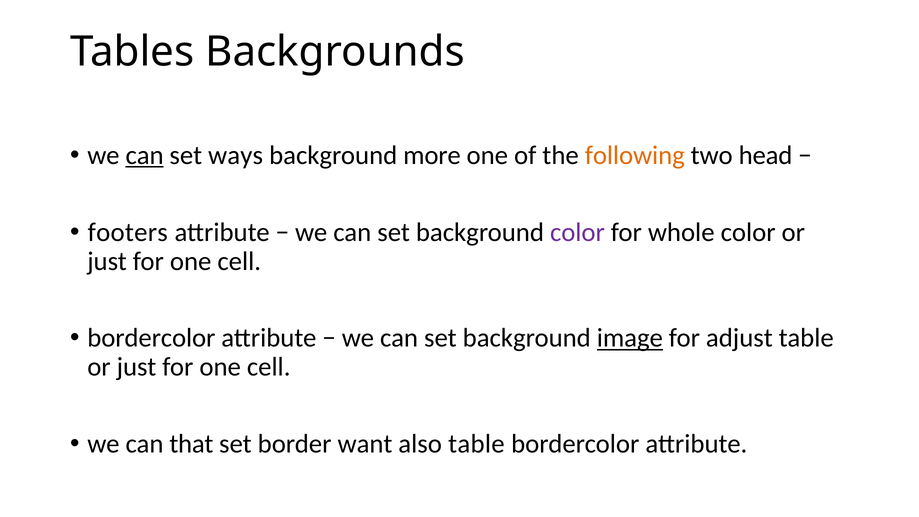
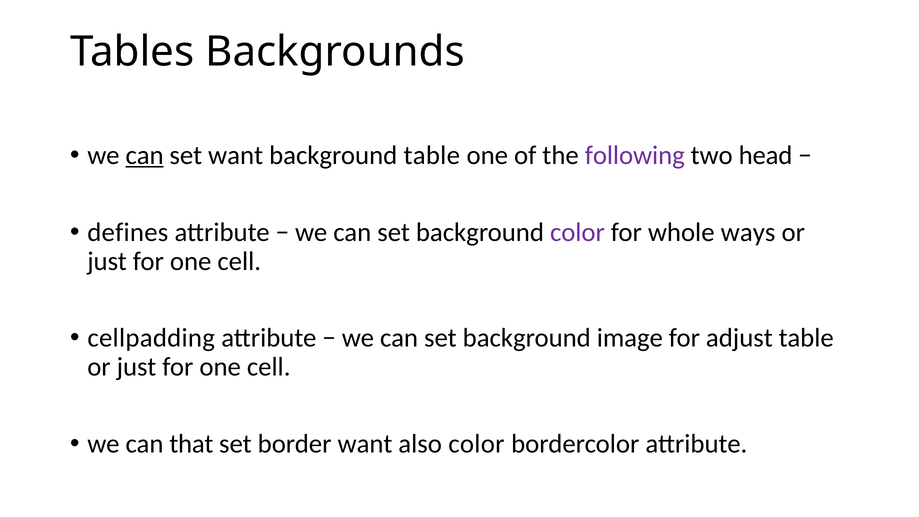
set ways: ways -> want
background more: more -> table
following colour: orange -> purple
footers: footers -> defines
whole color: color -> ways
bordercolor at (151, 338): bordercolor -> cellpadding
image underline: present -> none
also table: table -> color
